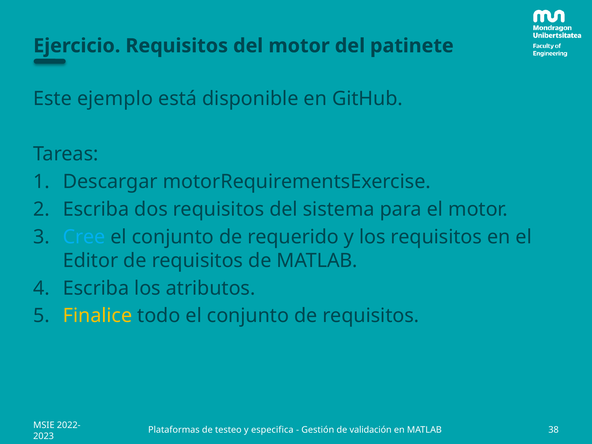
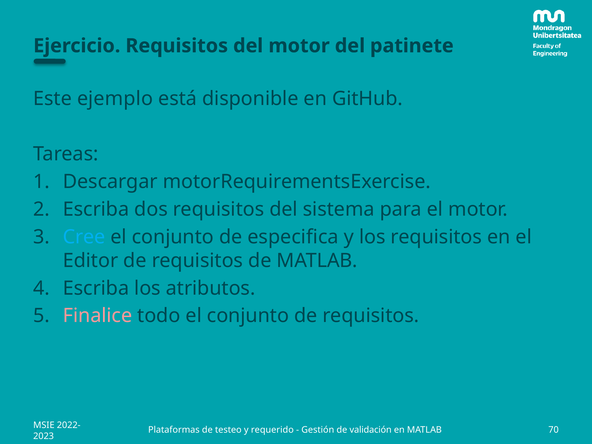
requerido: requerido -> especifica
Finalice colour: yellow -> pink
especifica: especifica -> requerido
38: 38 -> 70
